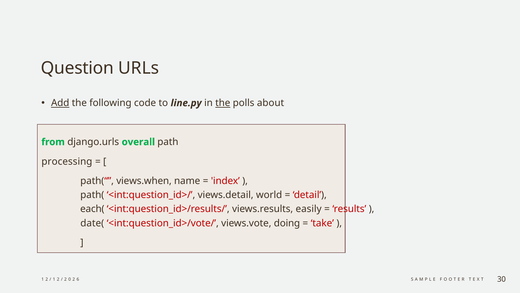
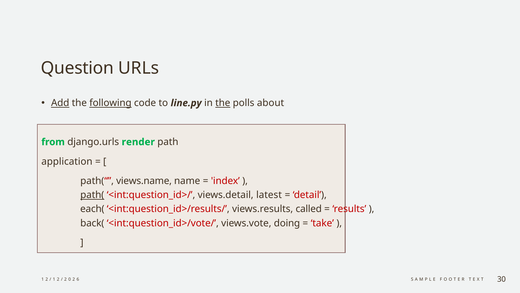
following underline: none -> present
overall: overall -> render
processing: processing -> application
views.when: views.when -> views.name
path( underline: none -> present
world: world -> latest
easily: easily -> called
date(: date( -> back(
